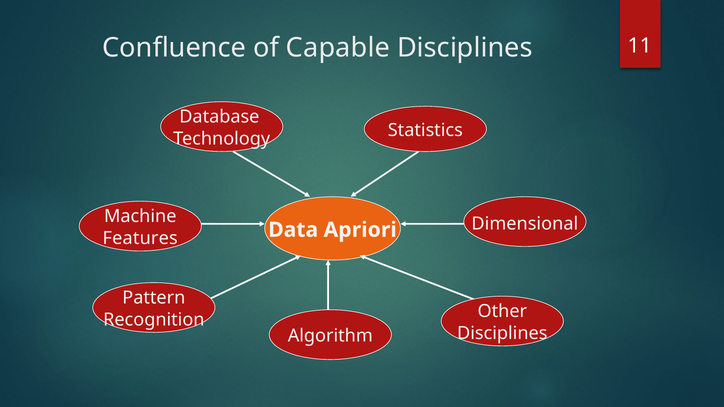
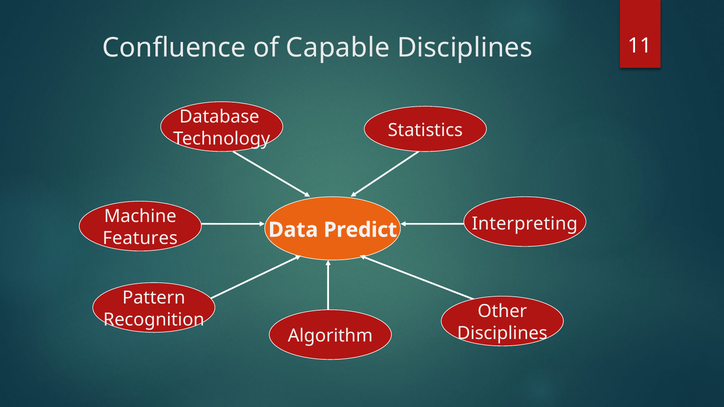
Dimensional: Dimensional -> Interpreting
Apriori: Apriori -> Predict
